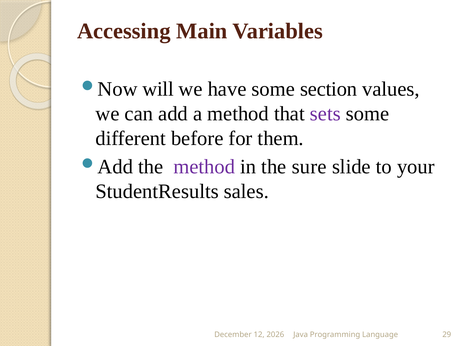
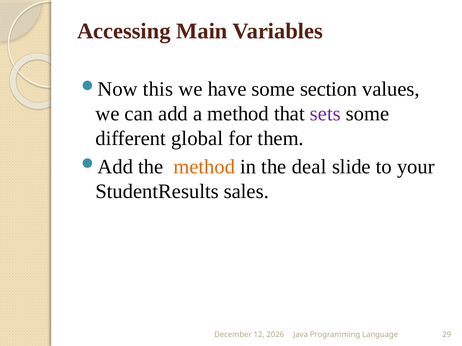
will: will -> this
before: before -> global
method at (204, 167) colour: purple -> orange
sure: sure -> deal
